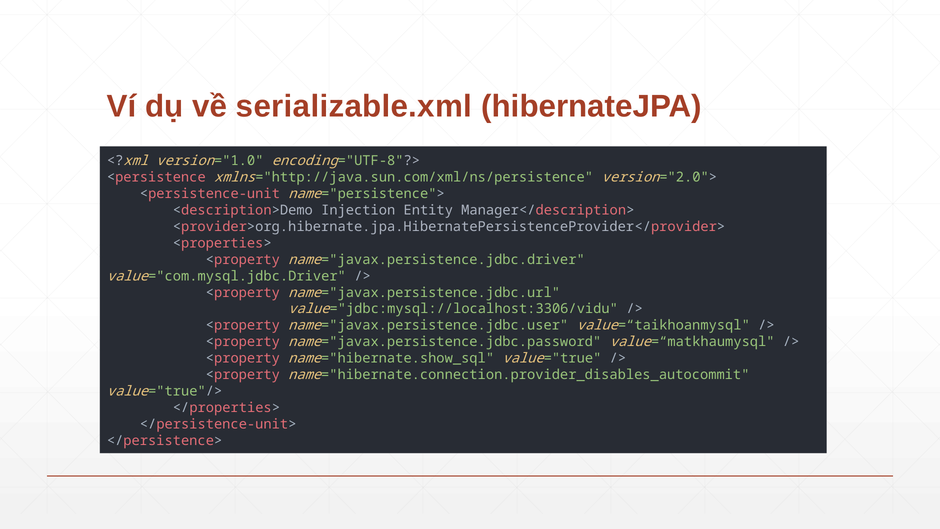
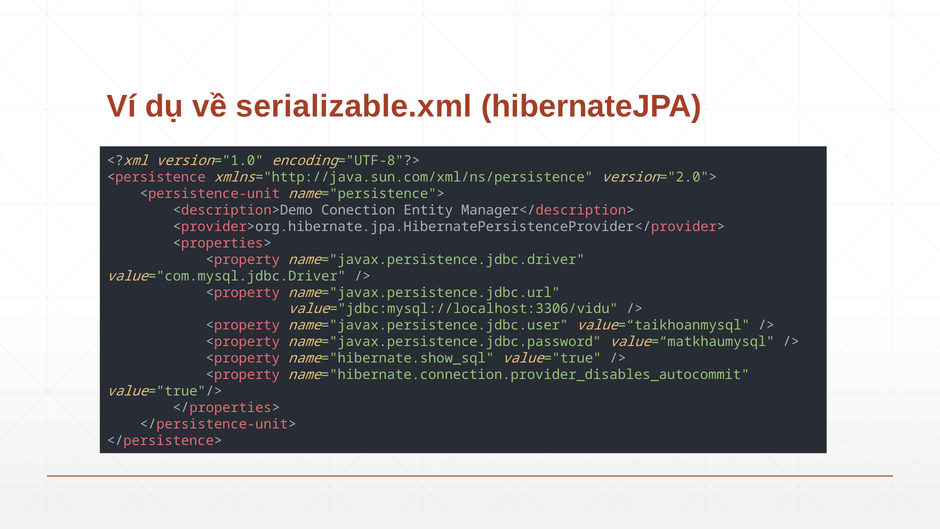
Injection: Injection -> Conection
